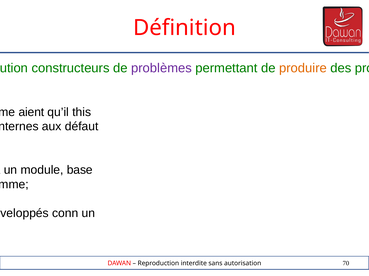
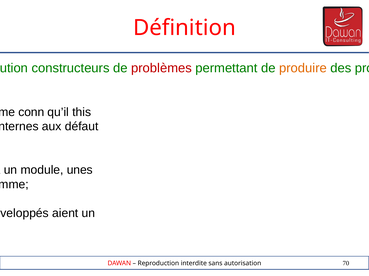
problèmes colour: purple -> red
aient: aient -> conn
base: base -> unes
conn: conn -> aient
